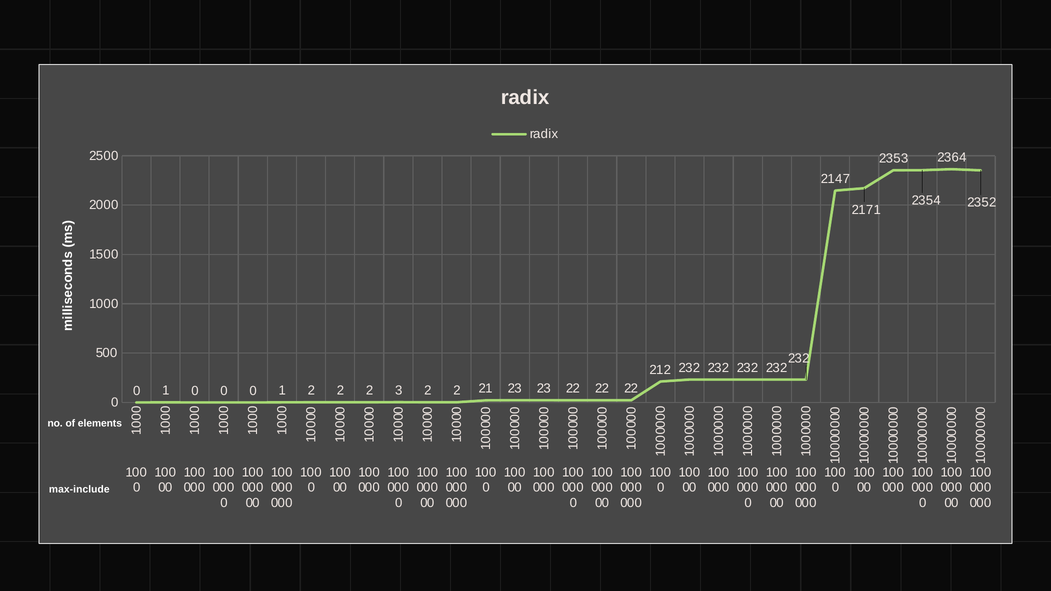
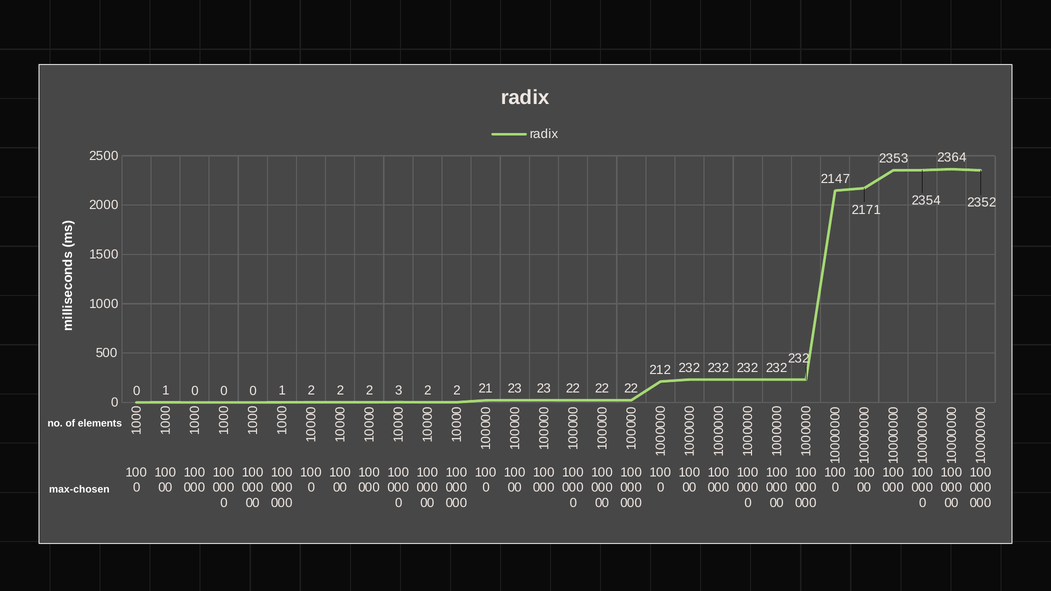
max-include: max-include -> max-chosen
